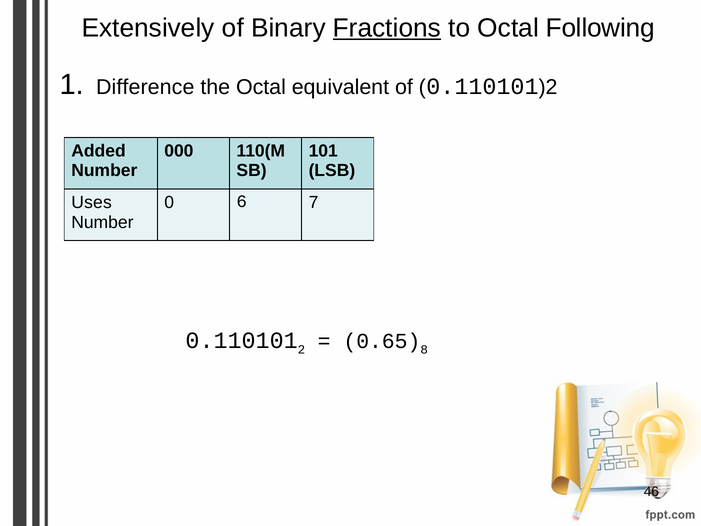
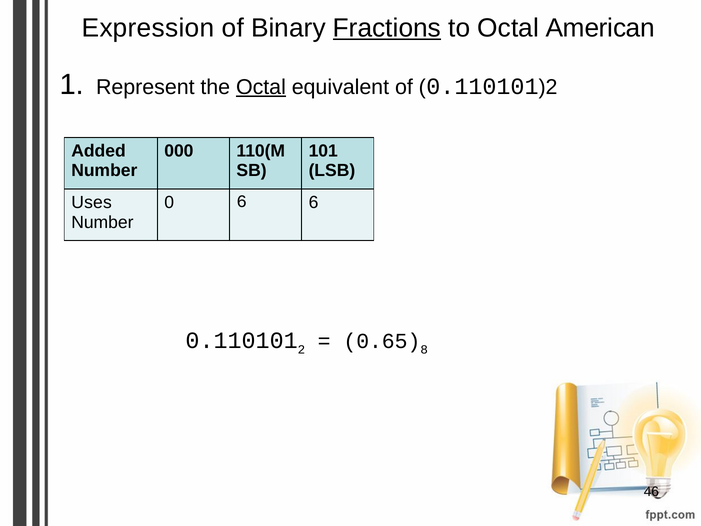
Extensively: Extensively -> Expression
Following: Following -> American
Difference: Difference -> Represent
Octal at (261, 87) underline: none -> present
6 7: 7 -> 6
